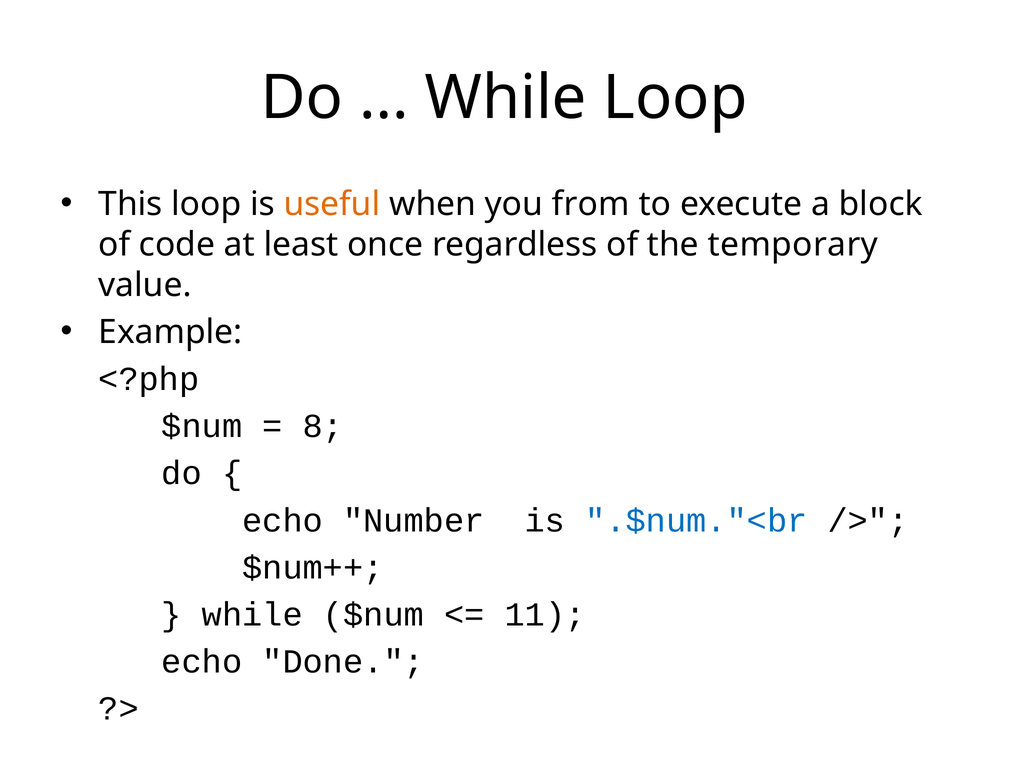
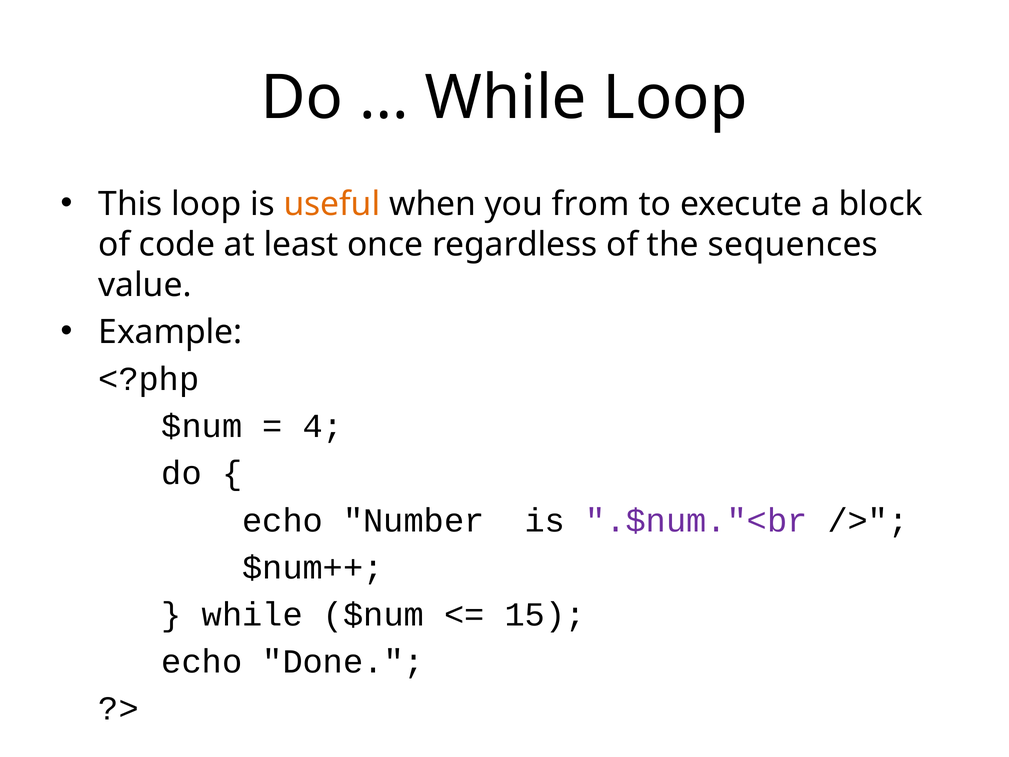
temporary: temporary -> sequences
8: 8 -> 4
.$num."<br colour: blue -> purple
11: 11 -> 15
